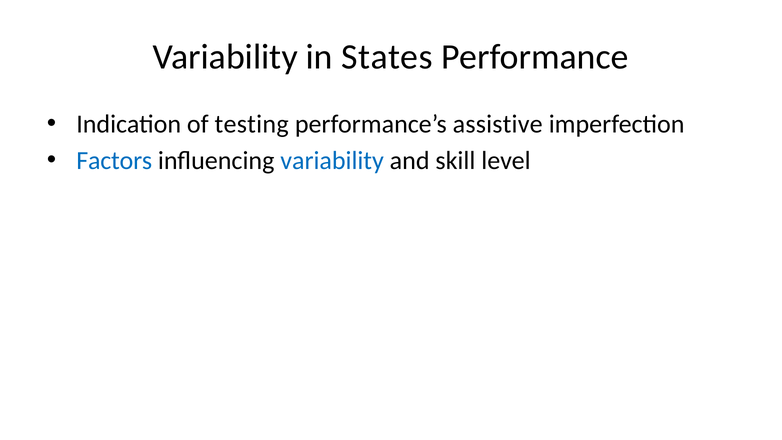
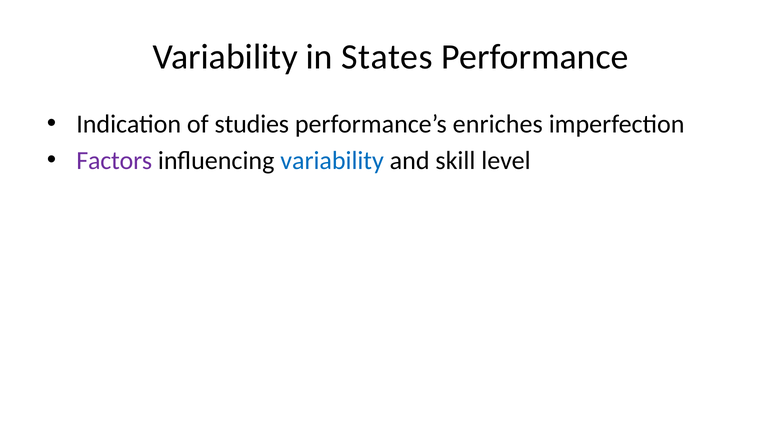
testing: testing -> studies
assistive: assistive -> enriches
Factors colour: blue -> purple
